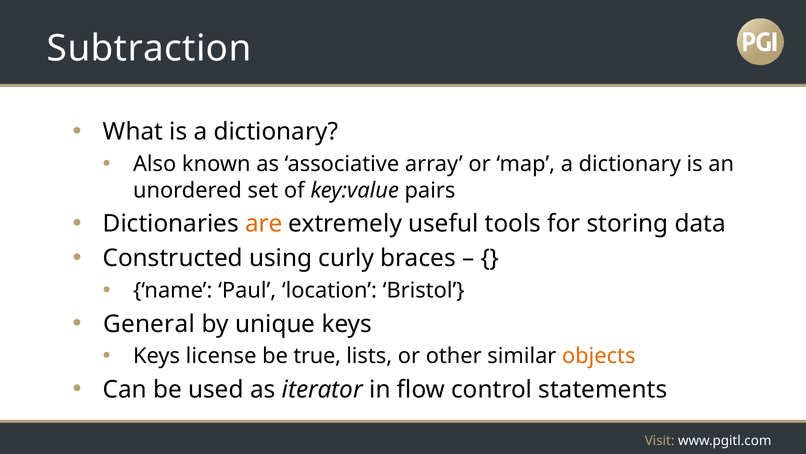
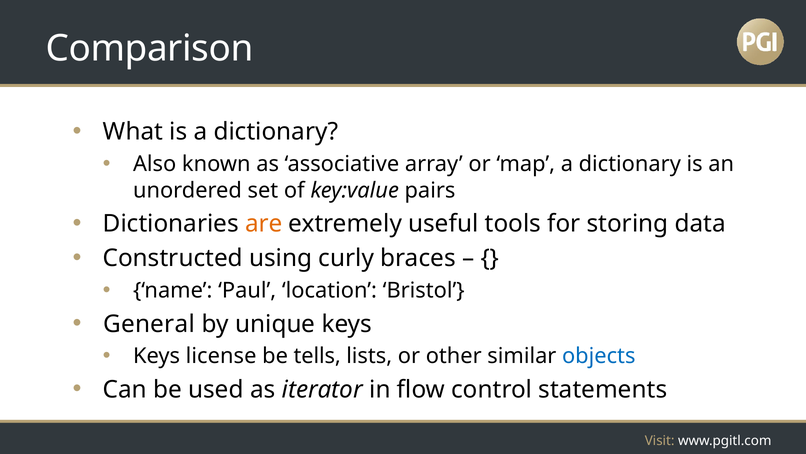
Subtraction: Subtraction -> Comparison
true: true -> tells
objects colour: orange -> blue
